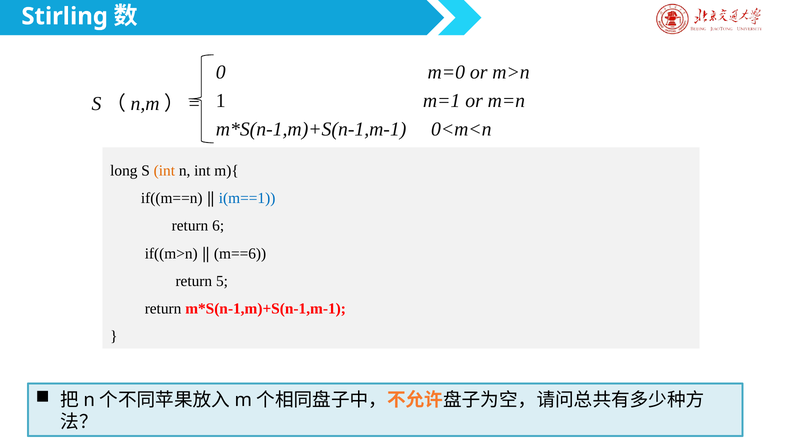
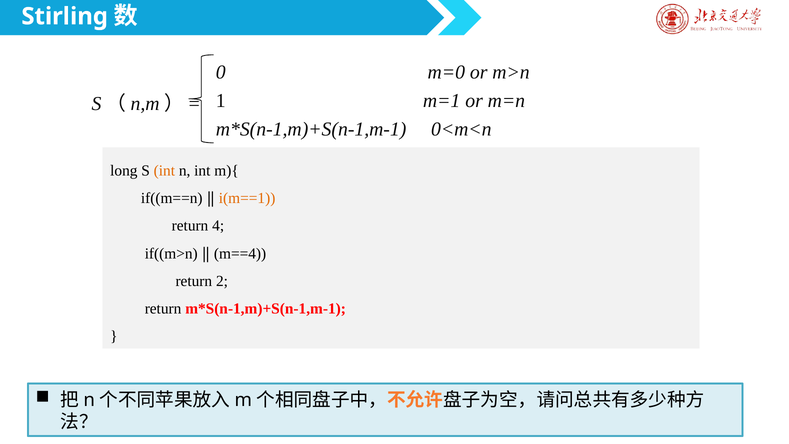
i(m==1 colour: blue -> orange
6: 6 -> 4
m==6: m==6 -> m==4
5: 5 -> 2
